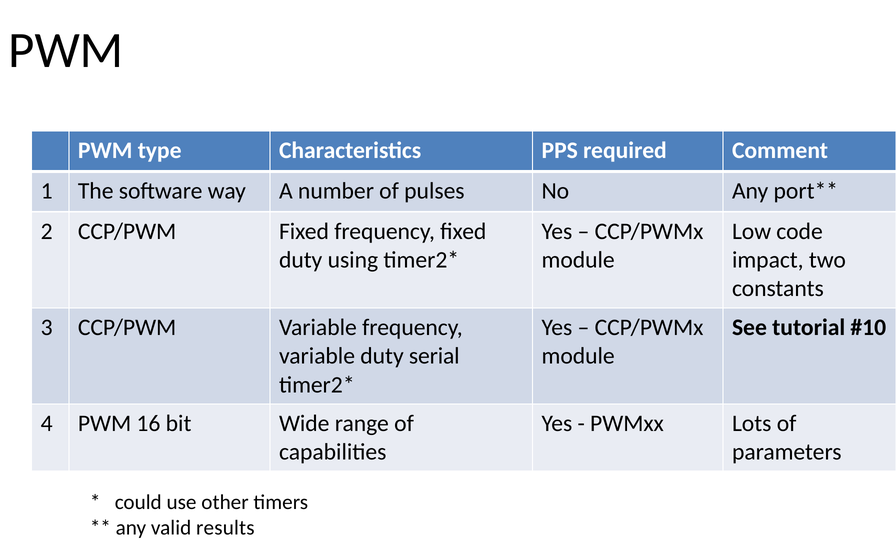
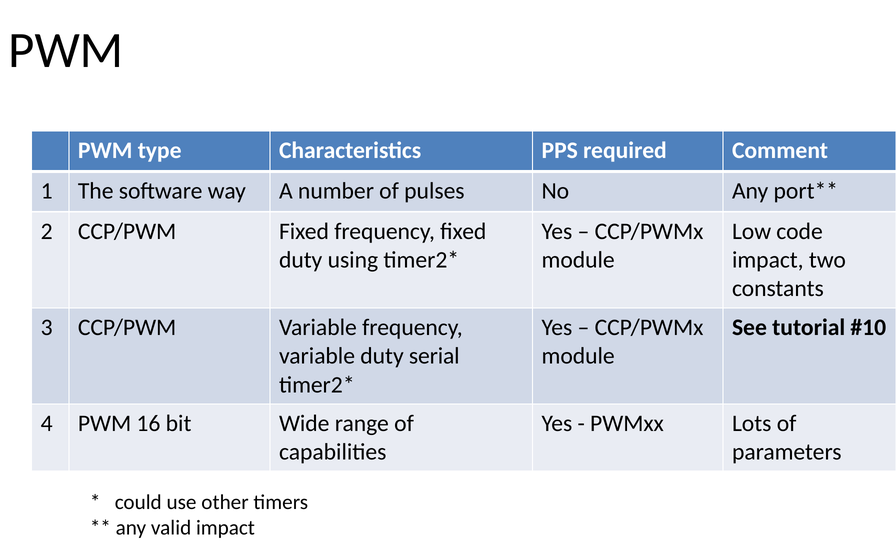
valid results: results -> impact
